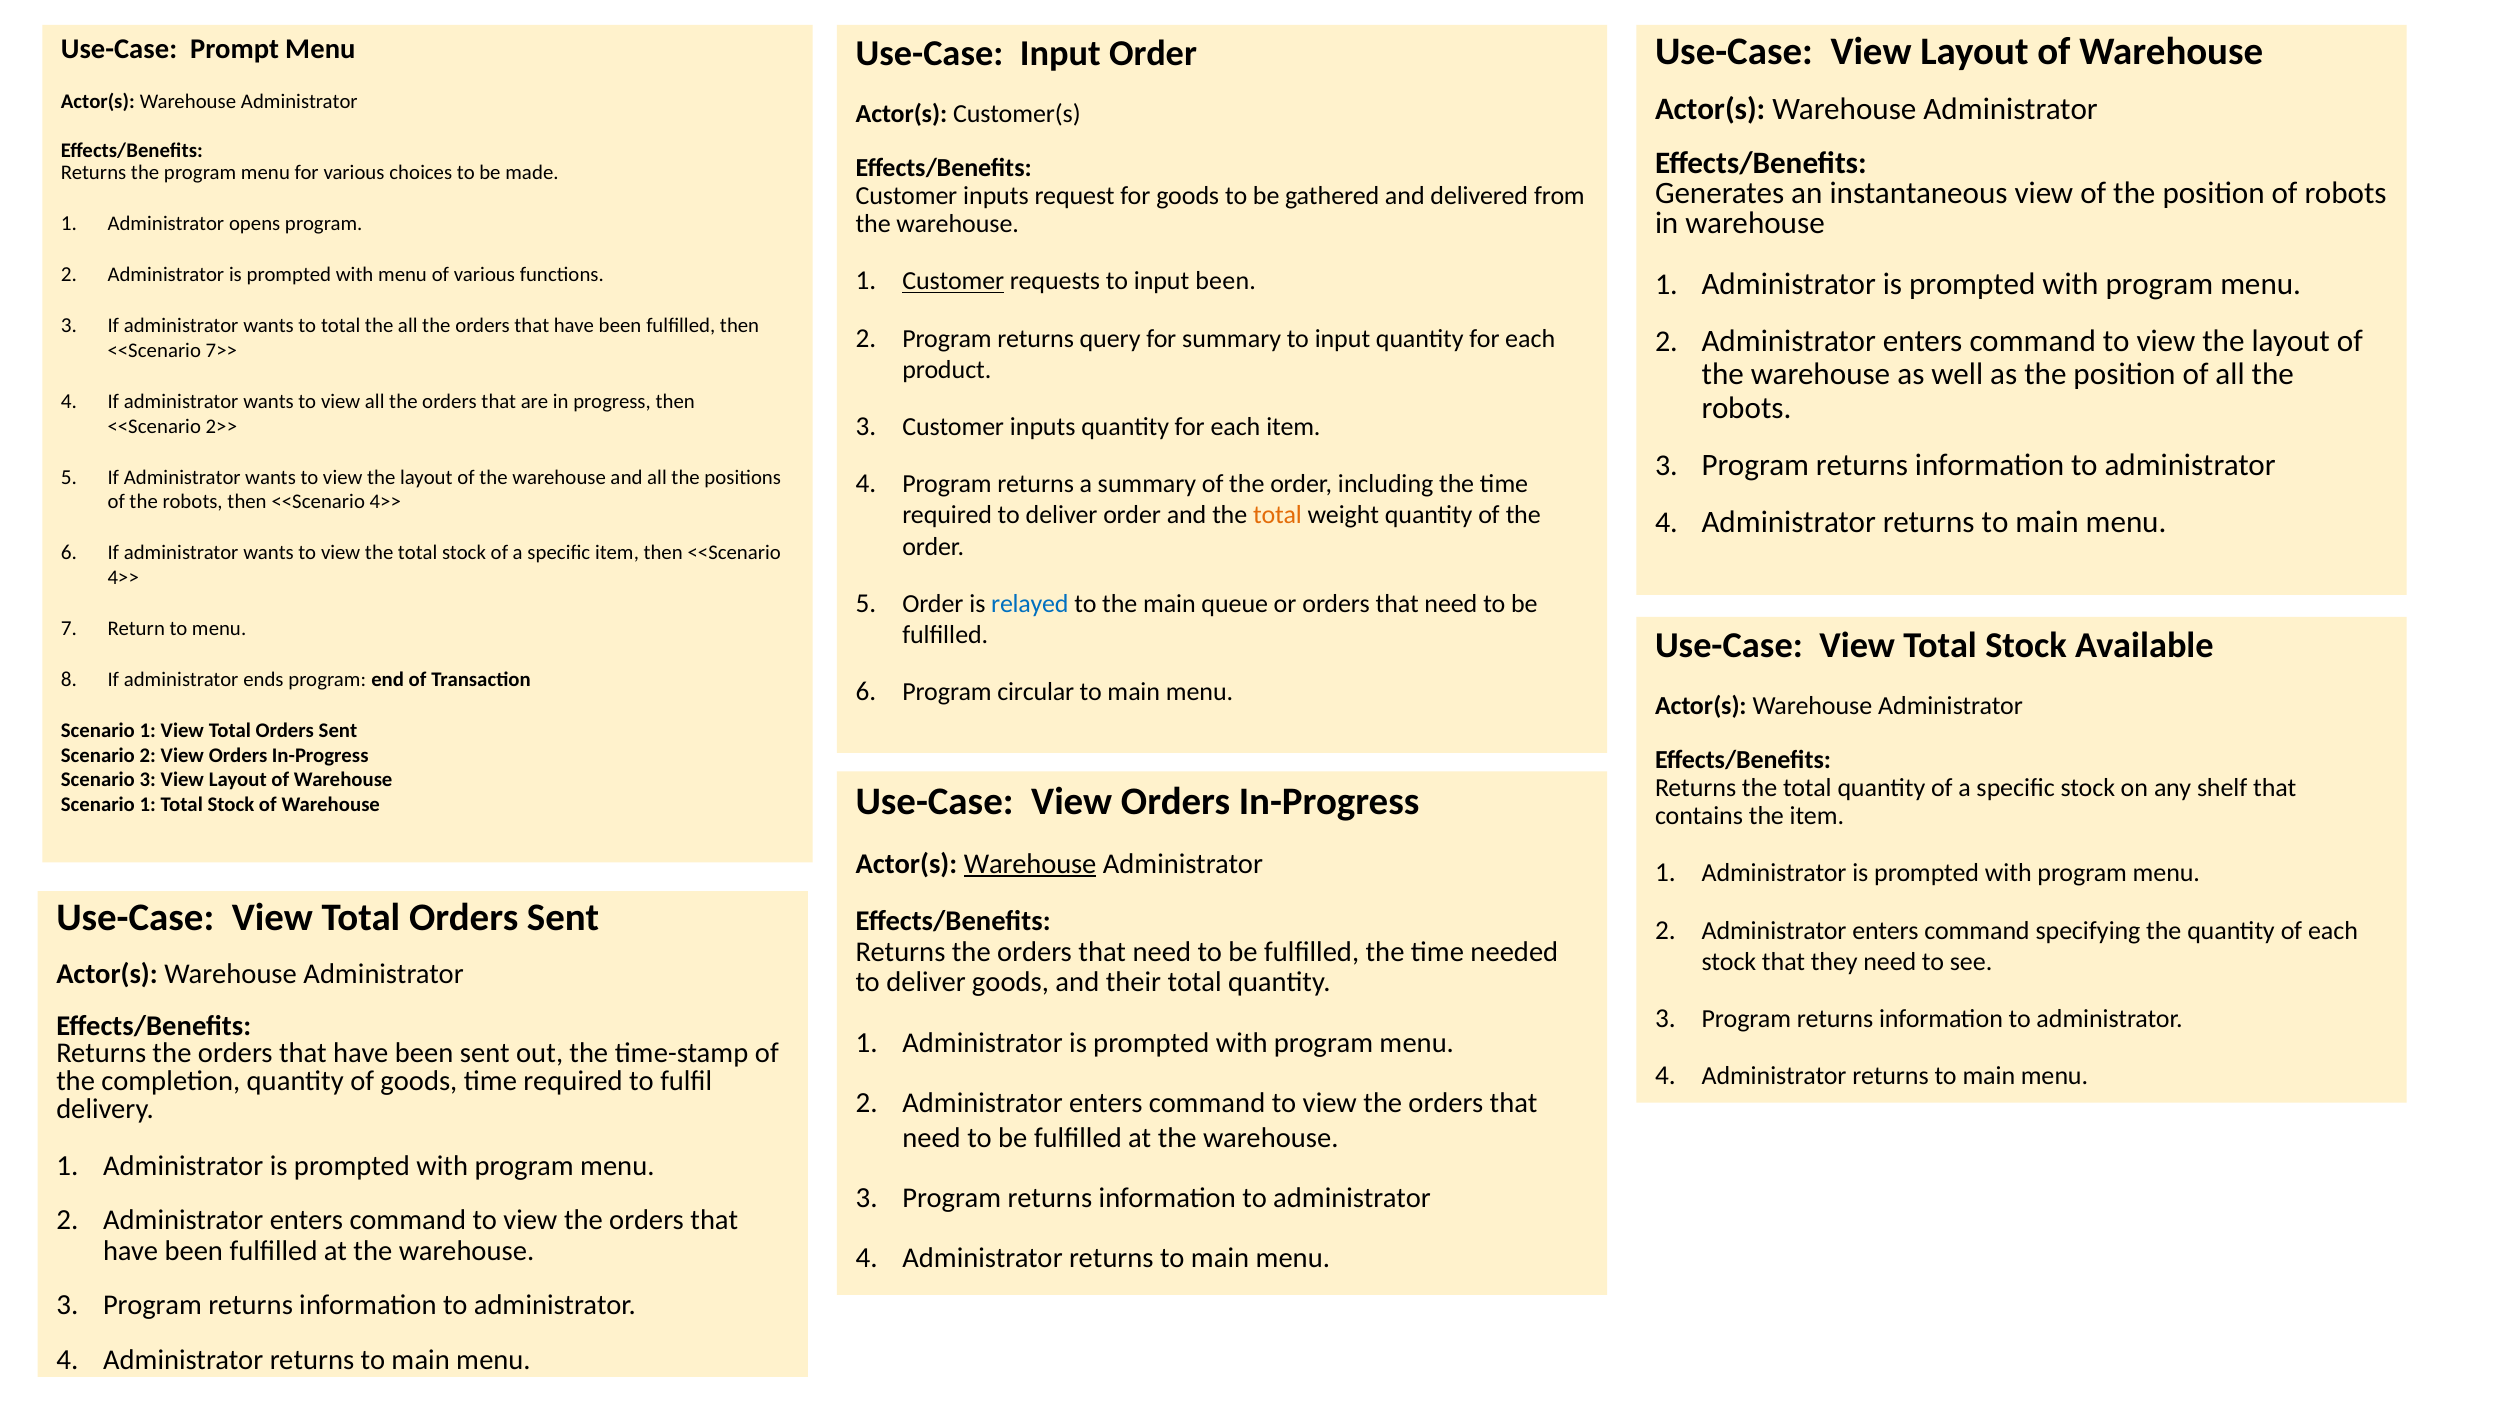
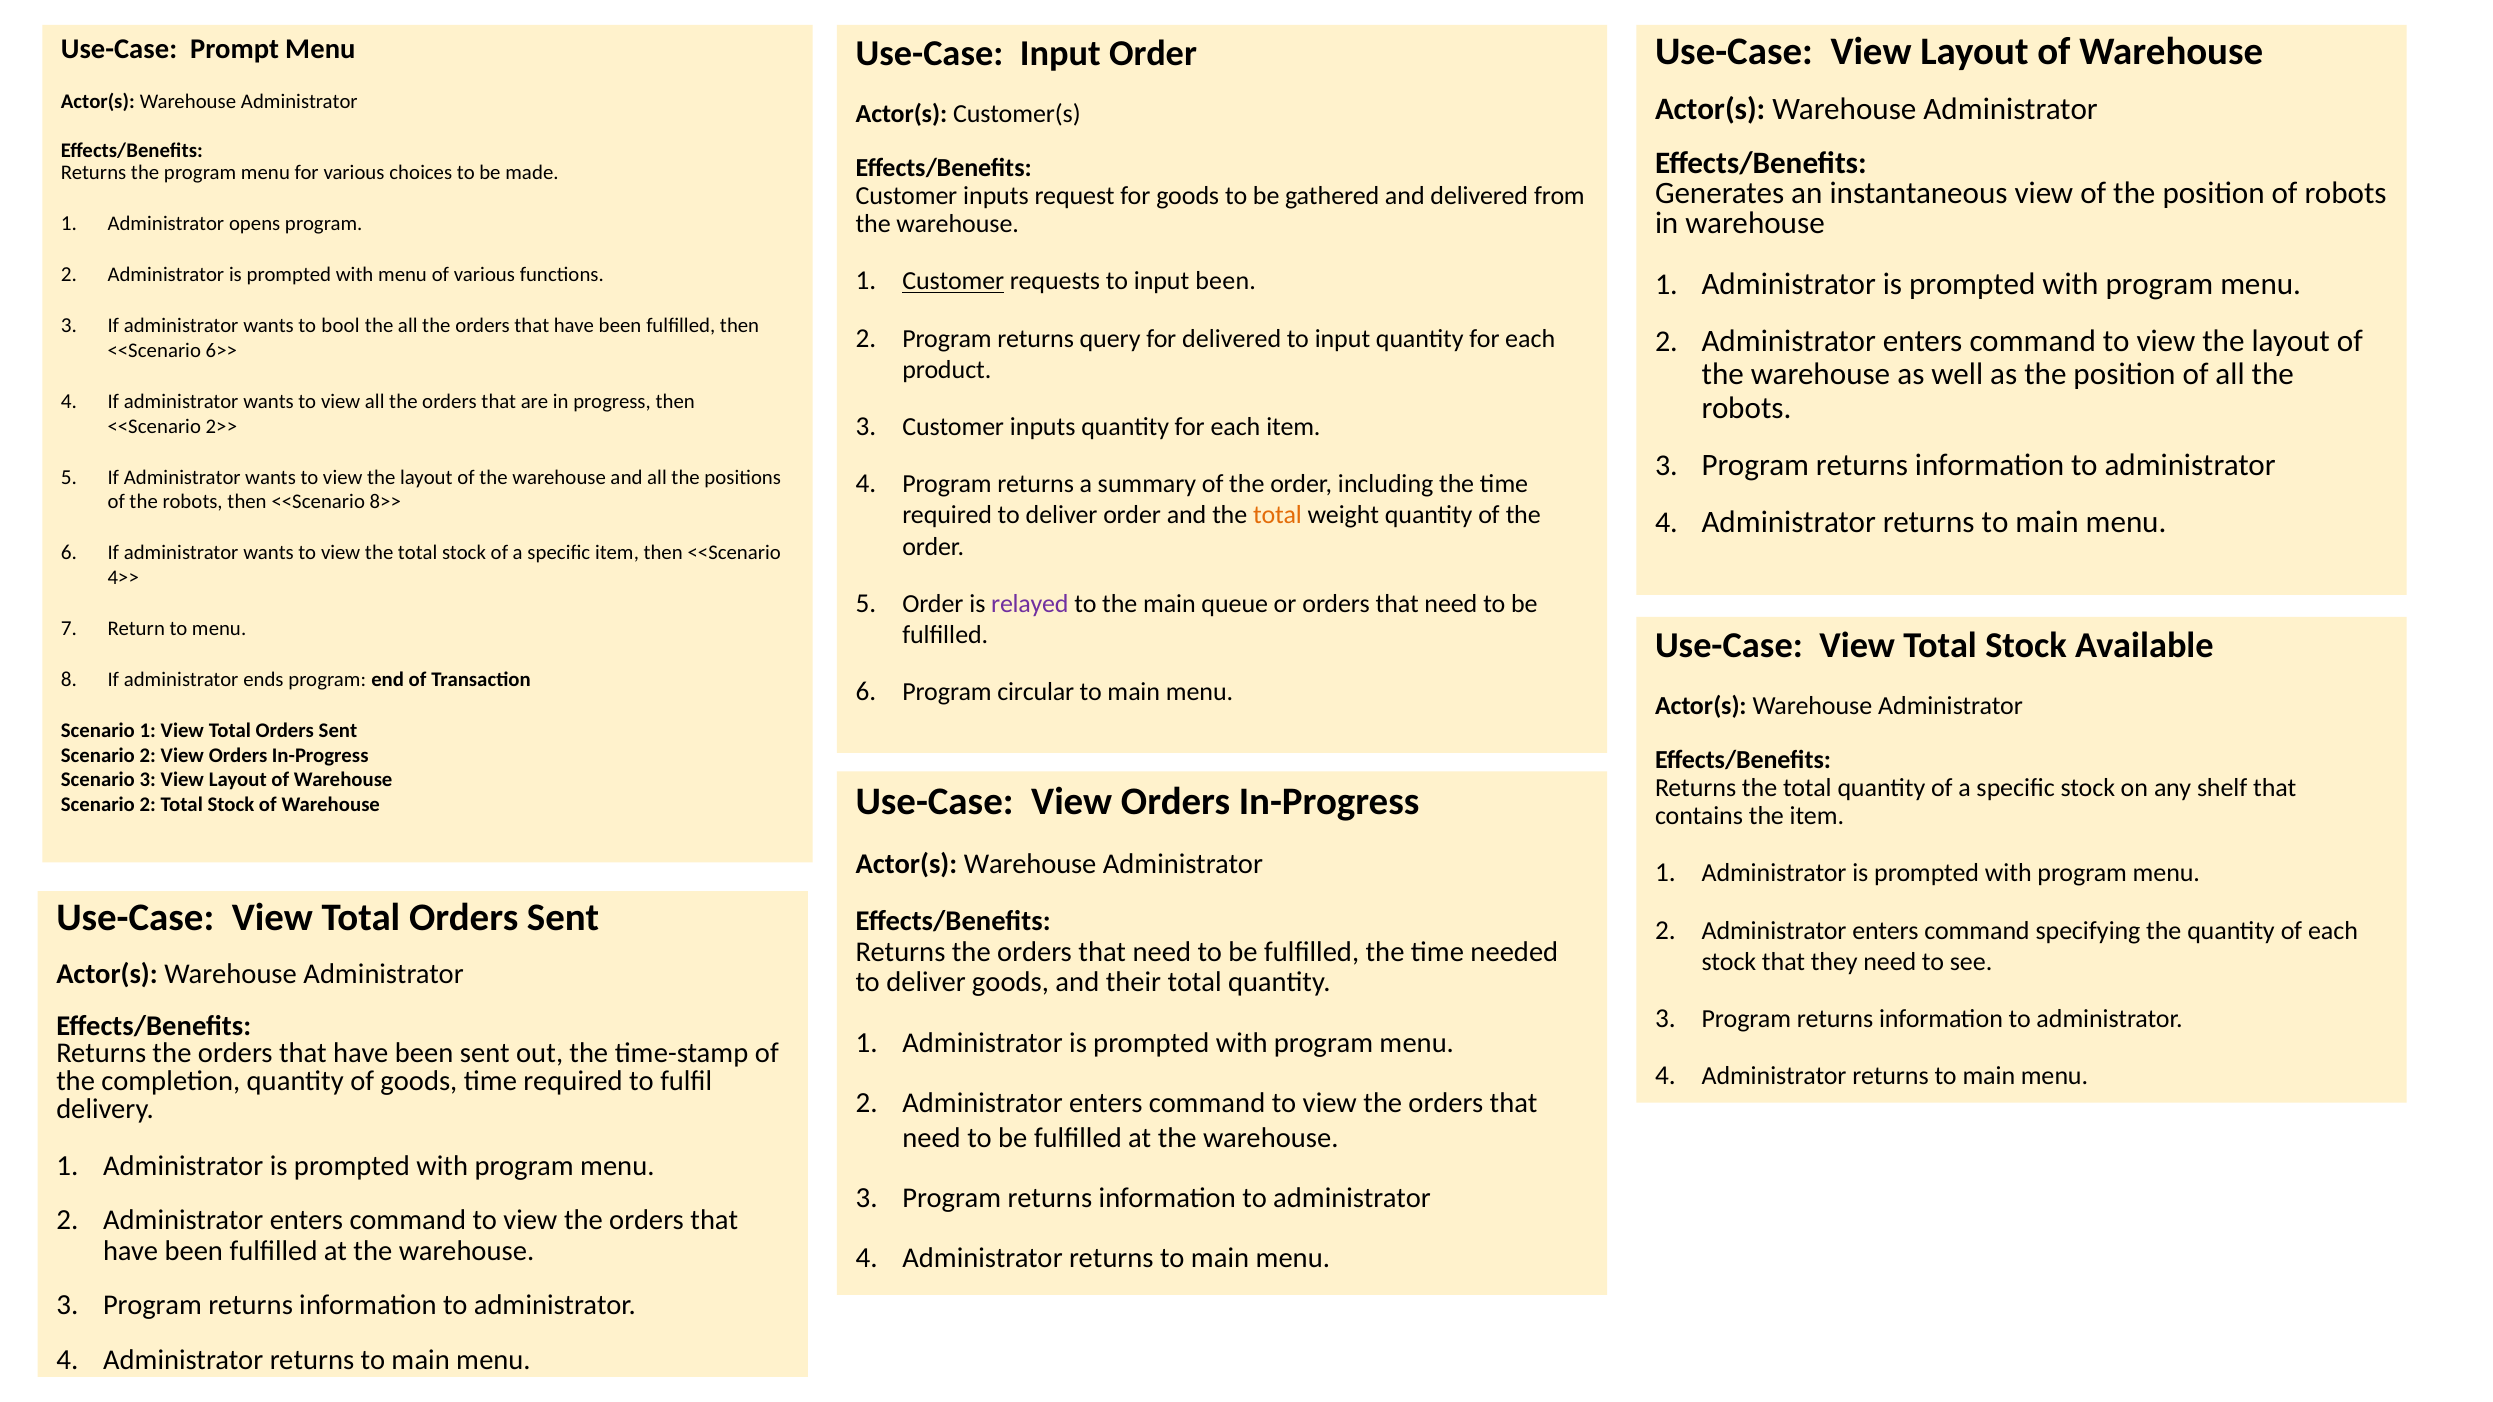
to total: total -> bool
for summary: summary -> delivered
7>>: 7>> -> 6>>
robots then <<Scenario 4>>: 4>> -> 8>>
relayed colour: blue -> purple
1 at (148, 805): 1 -> 2
Warehouse at (1030, 864) underline: present -> none
